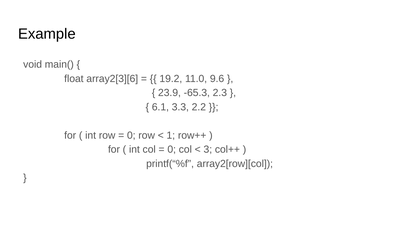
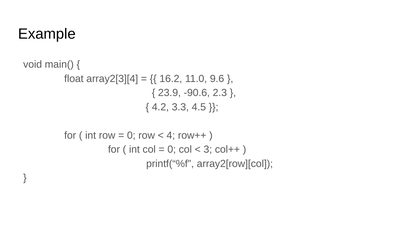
array2[3][6: array2[3][6 -> array2[3][4
19.2: 19.2 -> 16.2
-65.3: -65.3 -> -90.6
6.1: 6.1 -> 4.2
2.2: 2.2 -> 4.5
1: 1 -> 4
